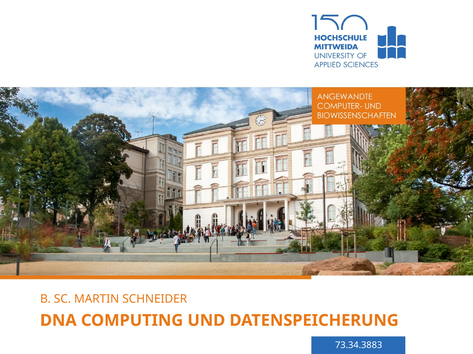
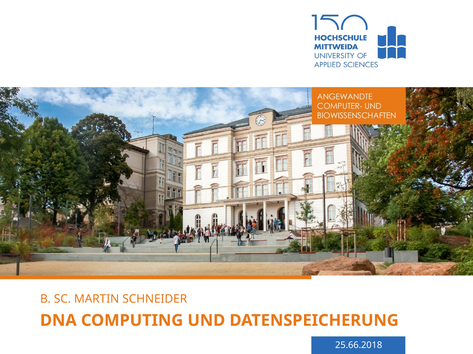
73.34.3883: 73.34.3883 -> 25.66.2018
